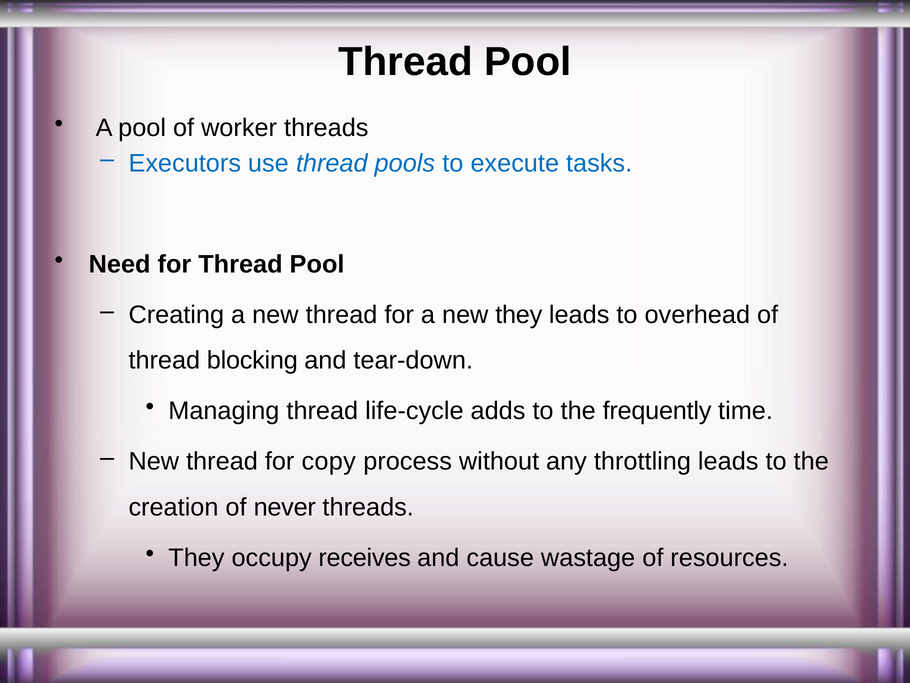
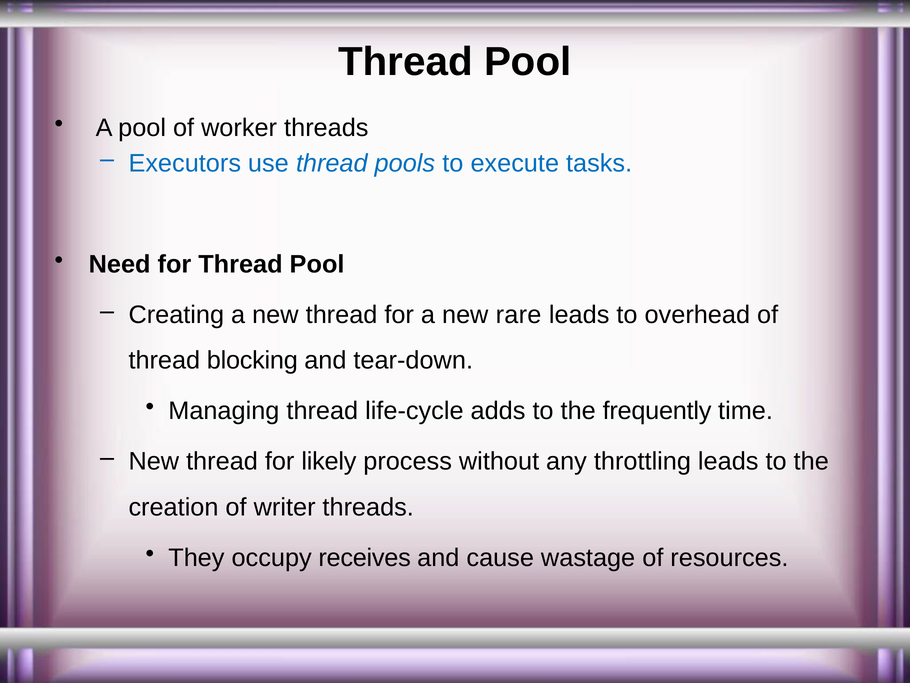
new they: they -> rare
copy: copy -> likely
never: never -> writer
